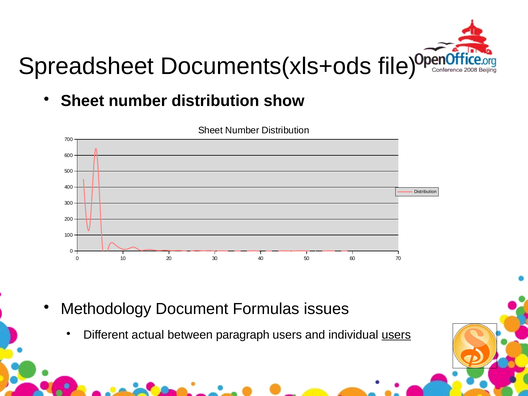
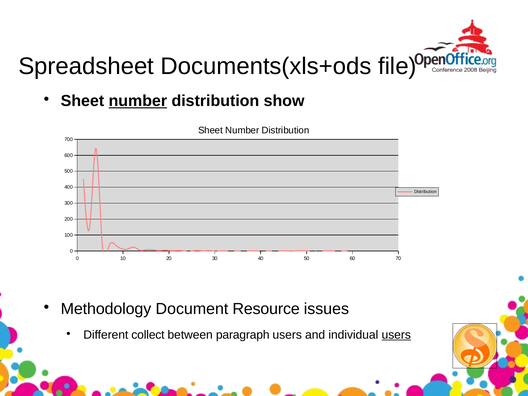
number at (138, 101) underline: none -> present
Formulas: Formulas -> Resource
actual: actual -> collect
